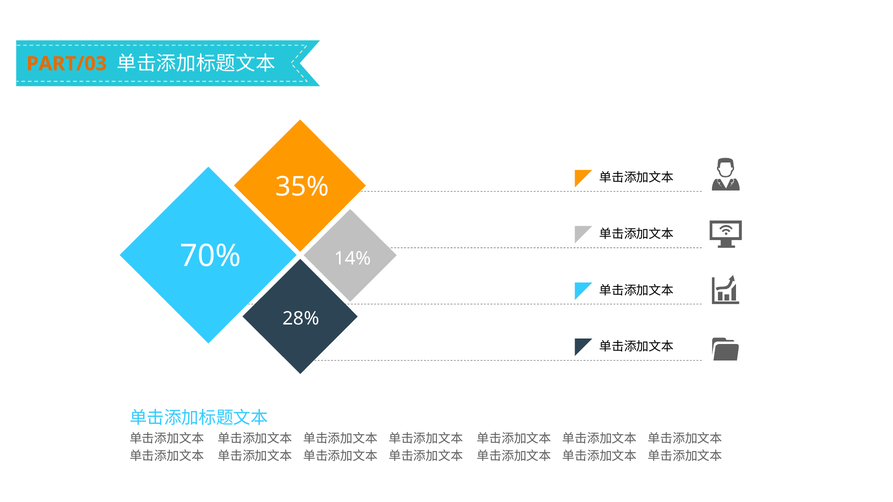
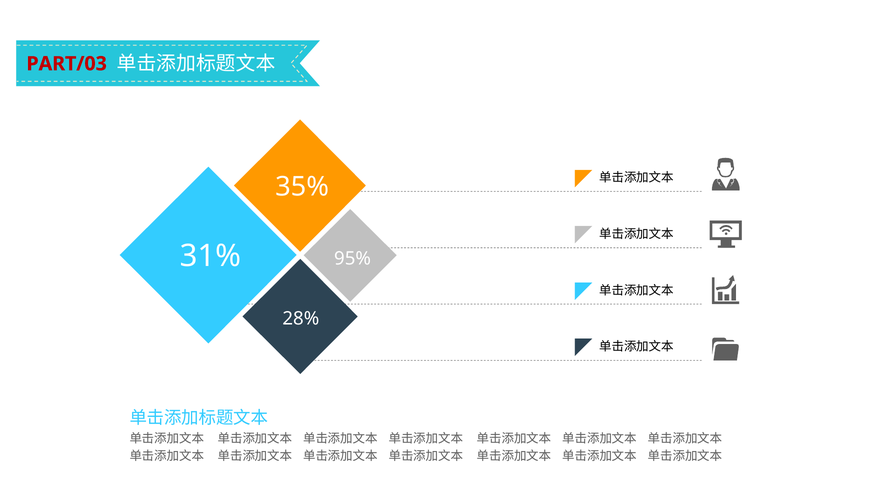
PART/03 colour: orange -> red
70%: 70% -> 31%
14%: 14% -> 95%
